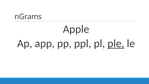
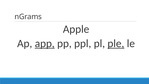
app underline: none -> present
